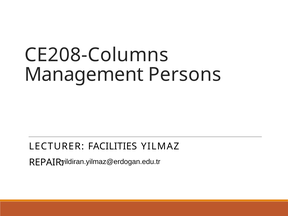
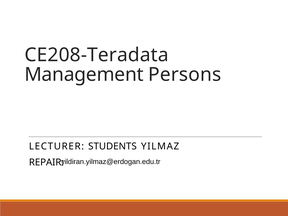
CE208-Columns: CE208-Columns -> CE208-Teradata
FACILITIES: FACILITIES -> STUDENTS
